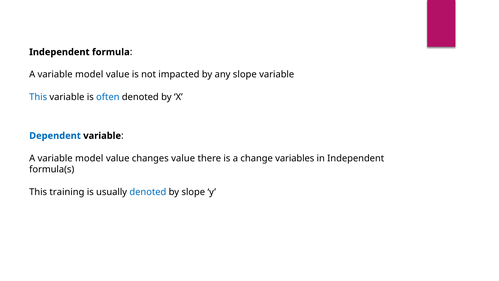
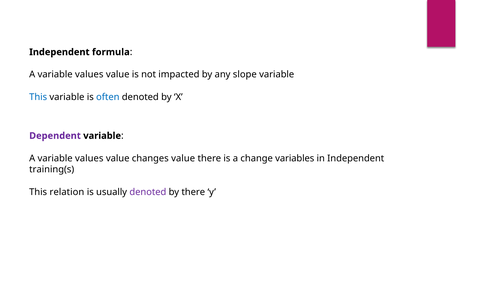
model at (89, 74): model -> values
Dependent colour: blue -> purple
model at (89, 158): model -> values
formula(s: formula(s -> training(s
training: training -> relation
denoted at (148, 192) colour: blue -> purple
by slope: slope -> there
